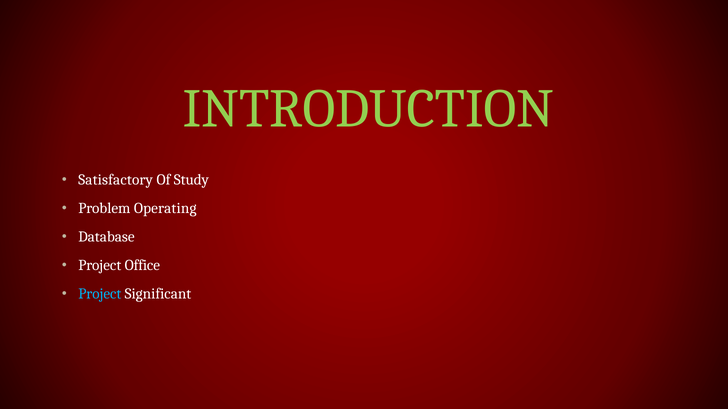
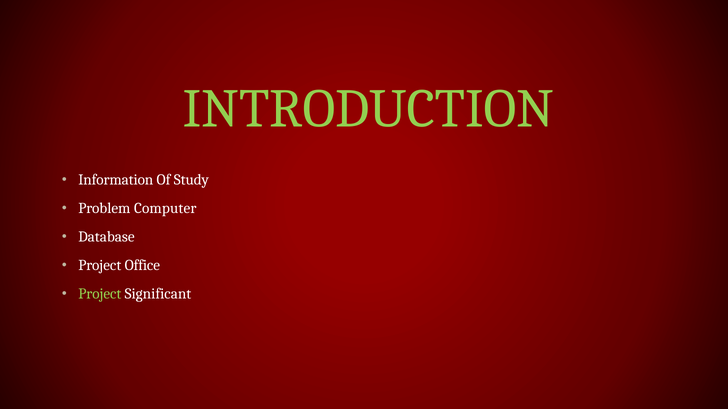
Satisfactory: Satisfactory -> Information
Operating: Operating -> Computer
Project at (100, 294) colour: light blue -> light green
